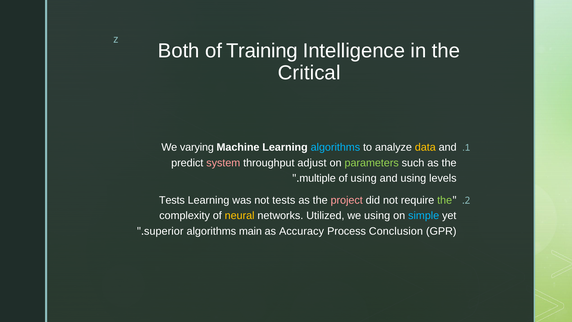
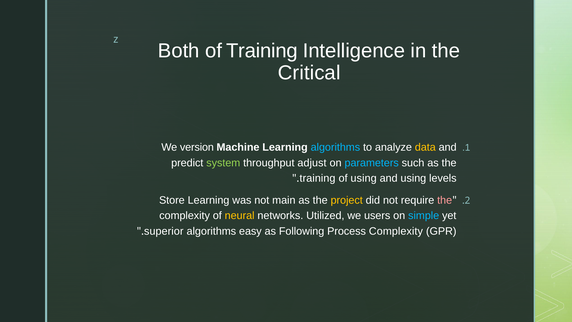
varying: varying -> version
system colour: pink -> light green
parameters colour: light green -> light blue
multiple at (318, 178): multiple -> training
Tests at (172, 200): Tests -> Store
not tests: tests -> main
project colour: pink -> yellow
the at (445, 200) colour: light green -> pink
we using: using -> users
main: main -> easy
Accuracy: Accuracy -> Following
Process Conclusion: Conclusion -> Complexity
